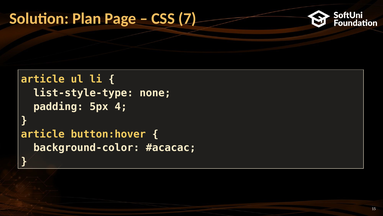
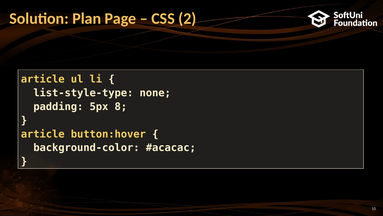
7: 7 -> 2
4: 4 -> 8
